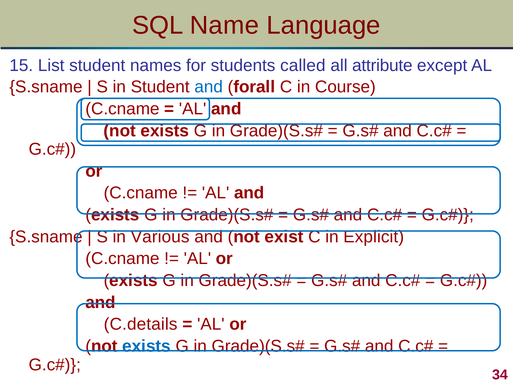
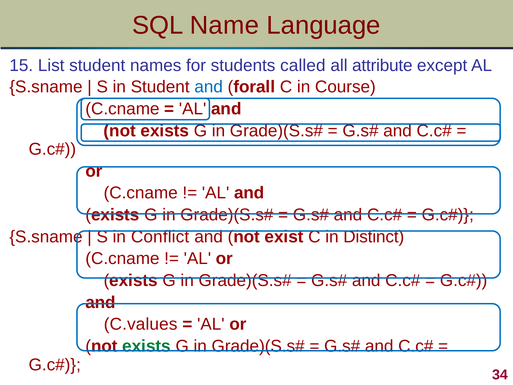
Various: Various -> Conflict
Explicit: Explicit -> Distinct
C.details: C.details -> C.values
exists at (147, 346) colour: blue -> green
